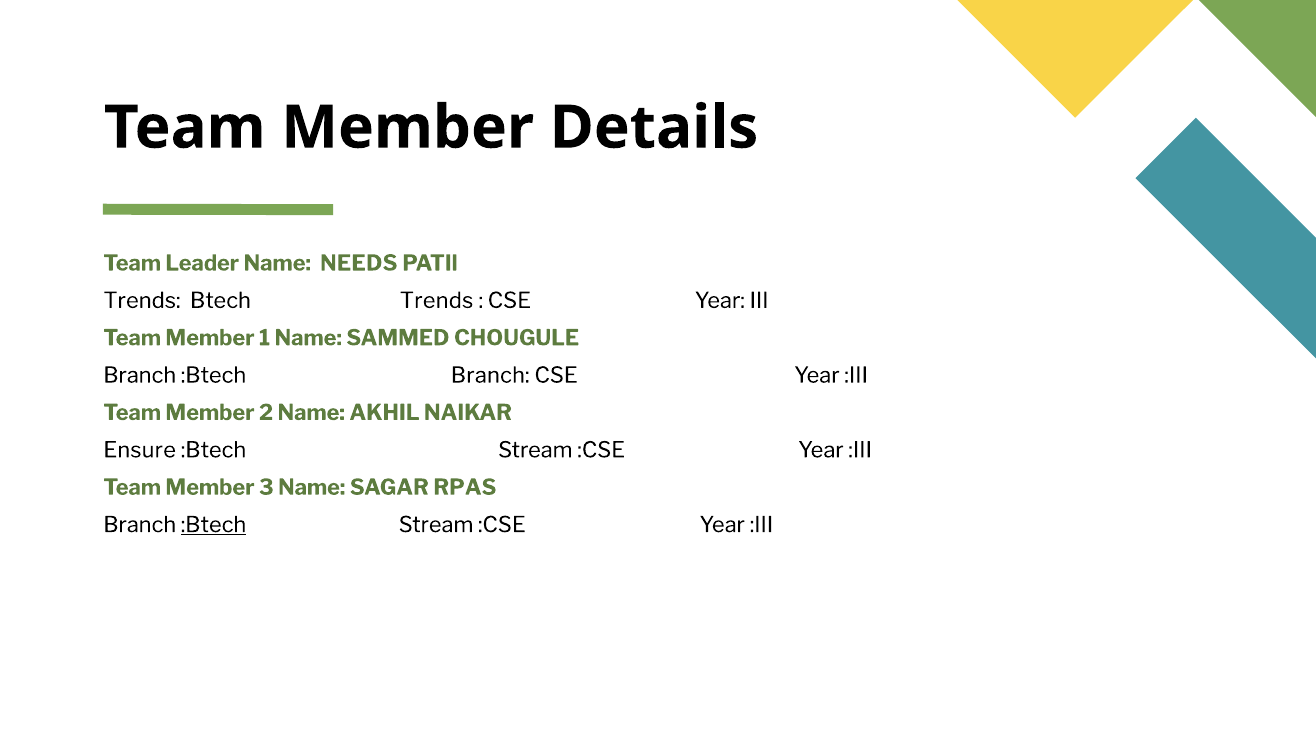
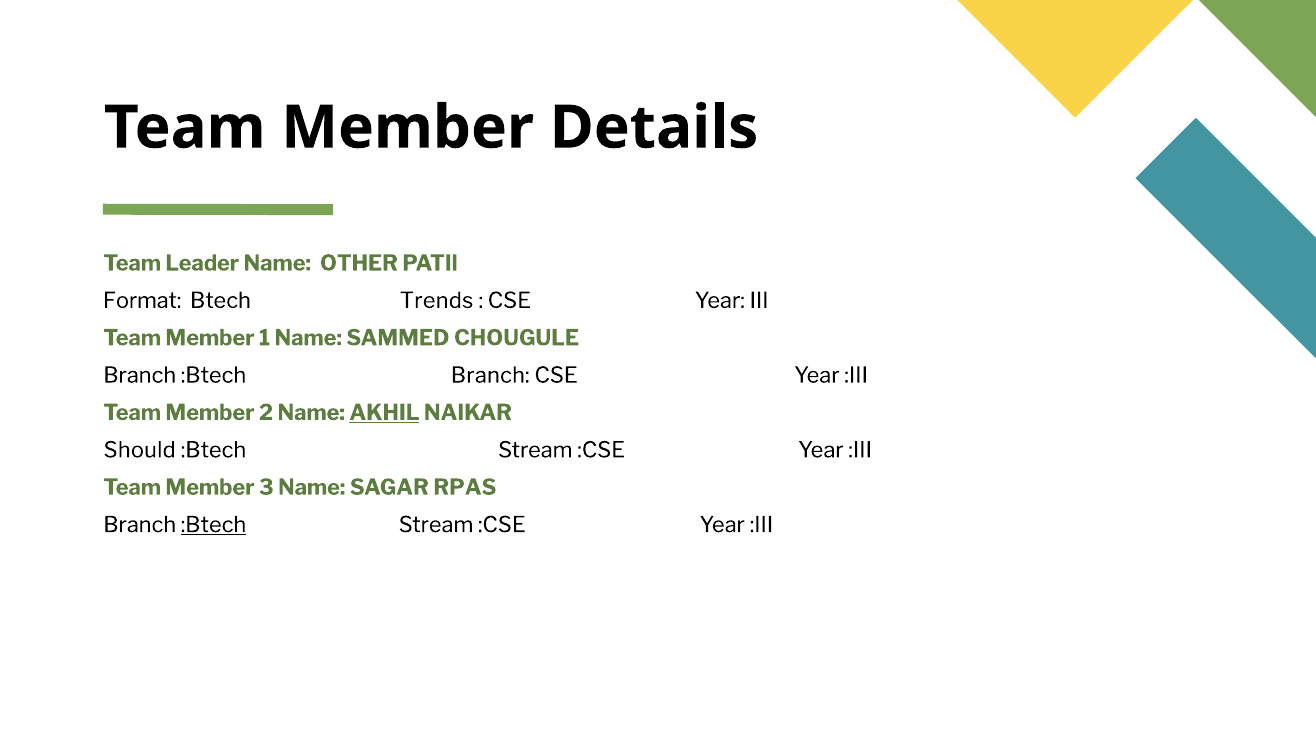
NEEDS: NEEDS -> OTHER
Trends at (142, 301): Trends -> Format
AKHIL underline: none -> present
Ensure: Ensure -> Should
